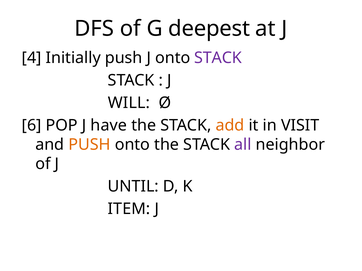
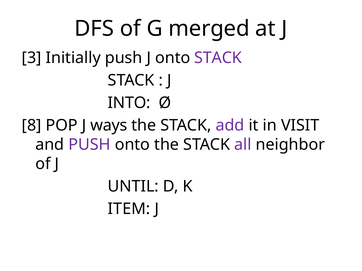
deepest: deepest -> merged
4: 4 -> 3
WILL: WILL -> INTO
6: 6 -> 8
have: have -> ways
add colour: orange -> purple
PUSH at (89, 145) colour: orange -> purple
